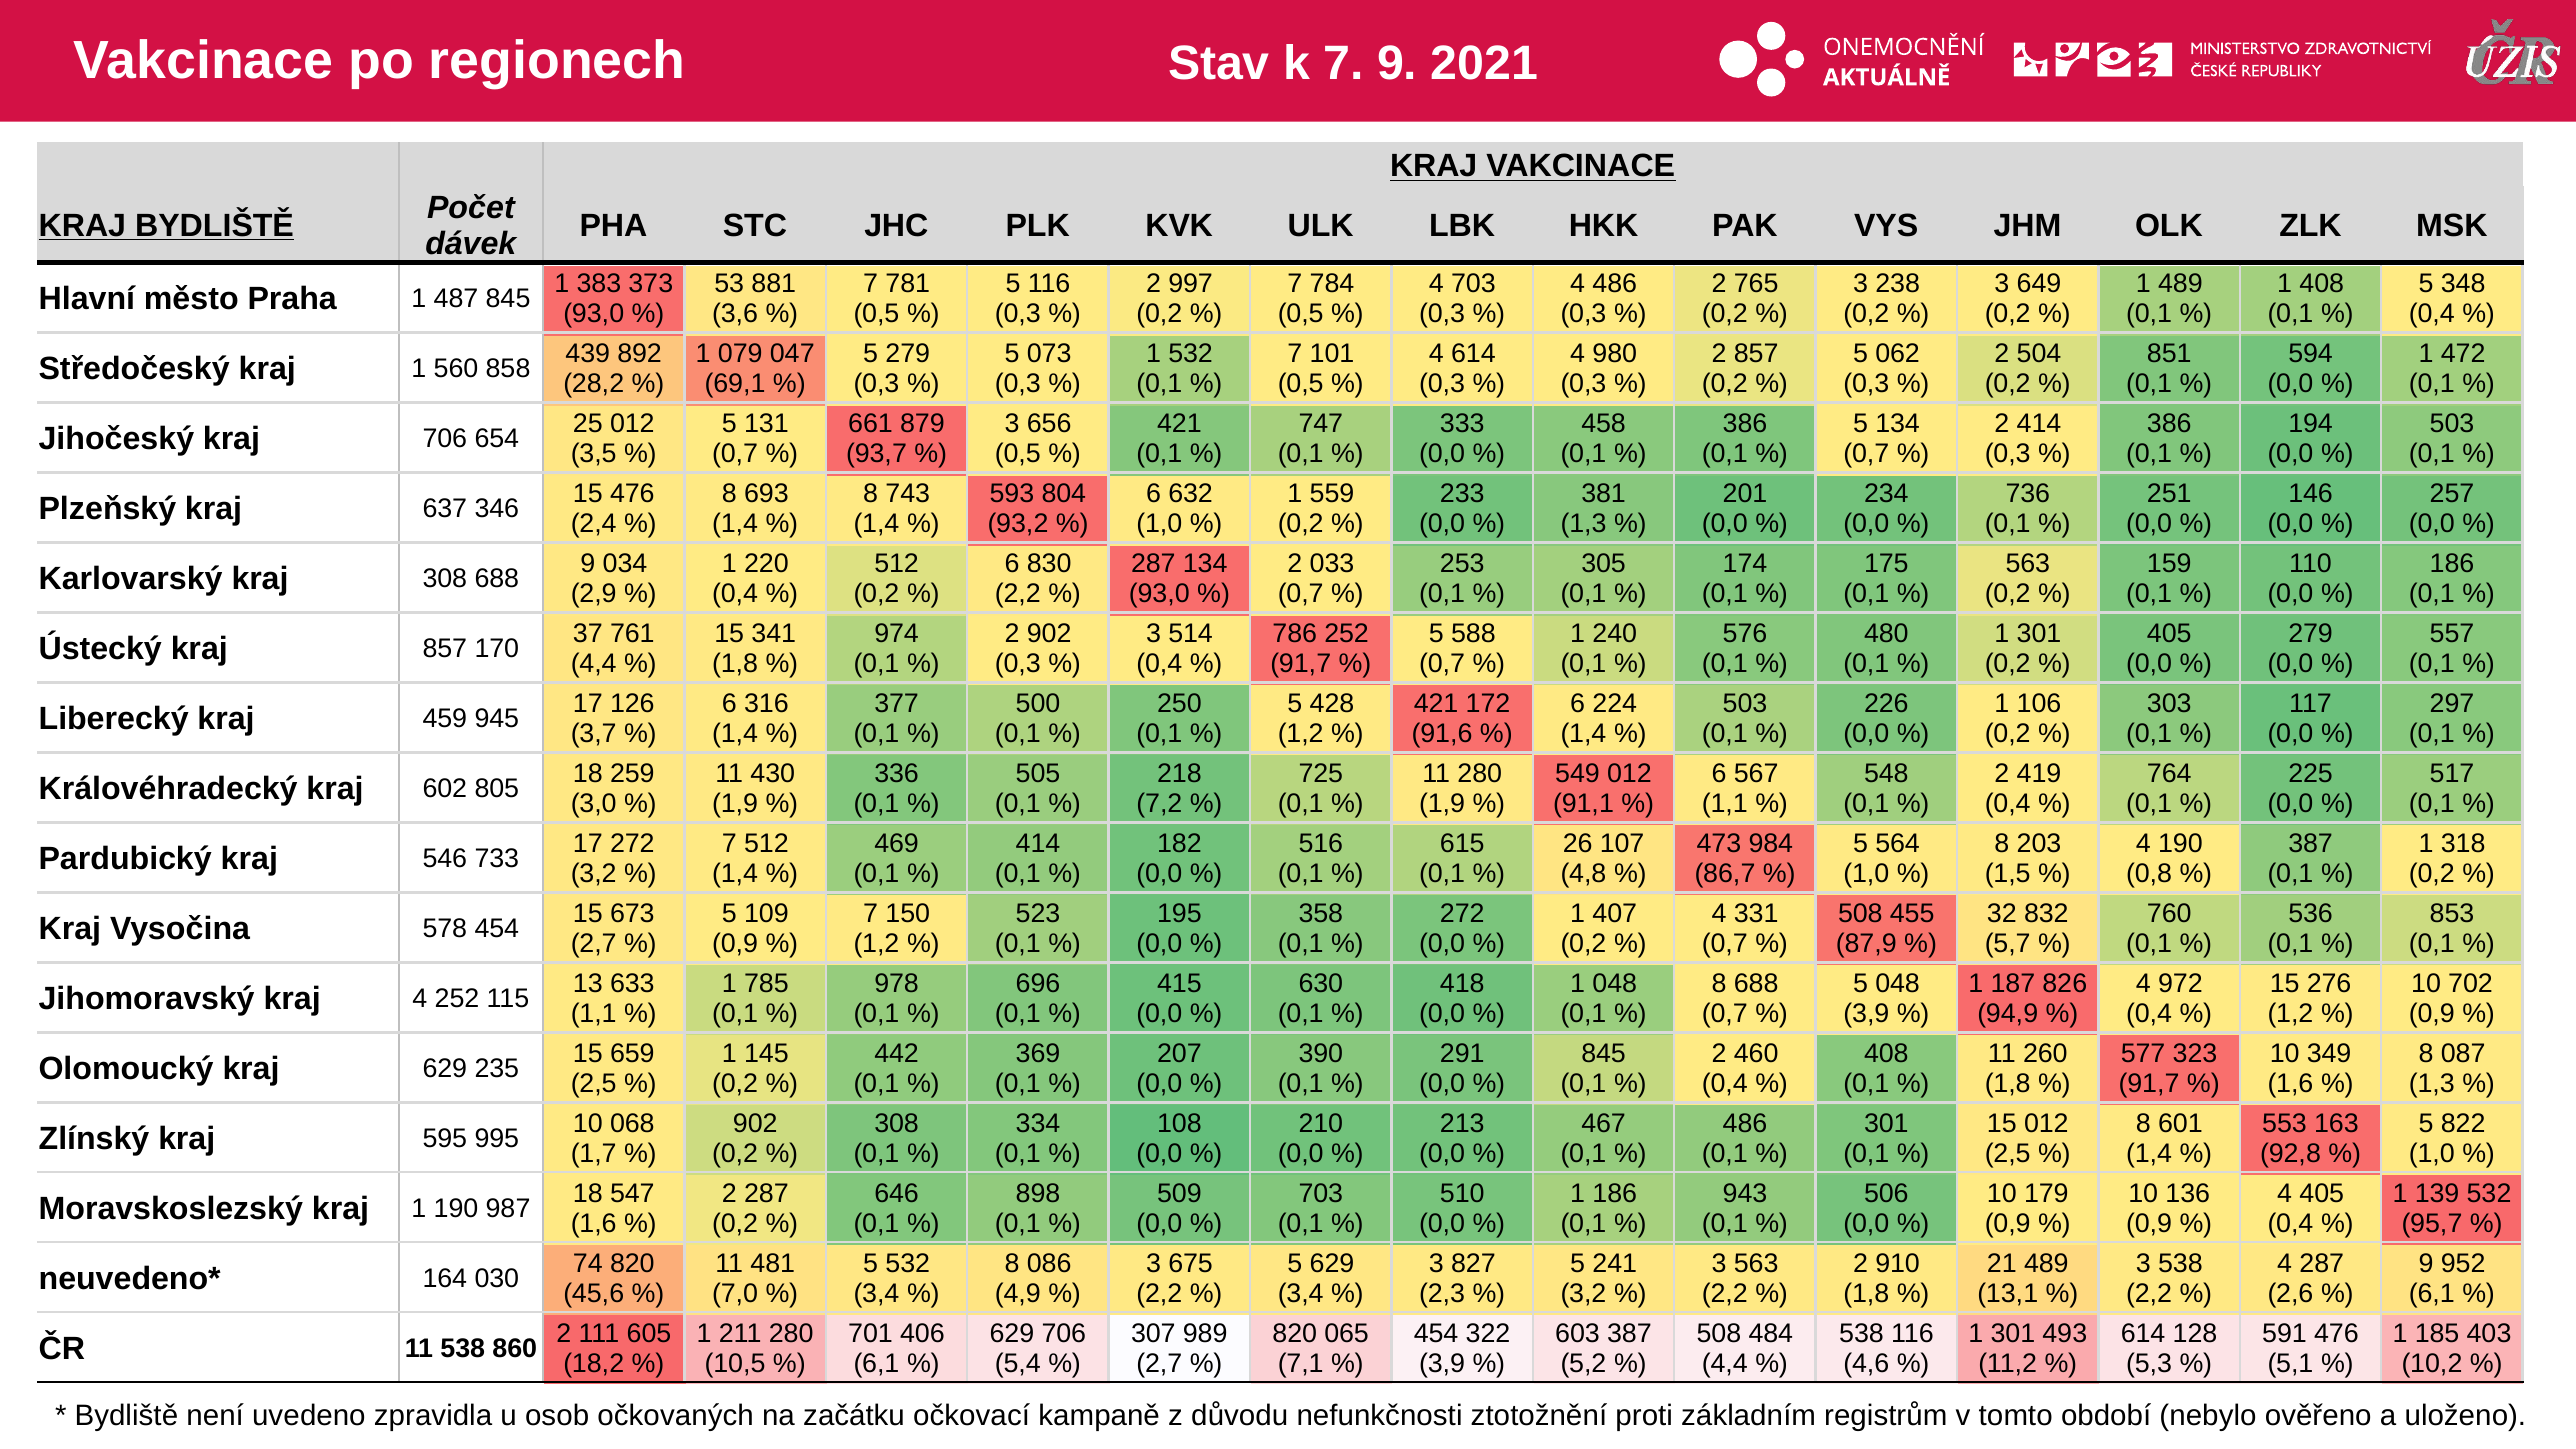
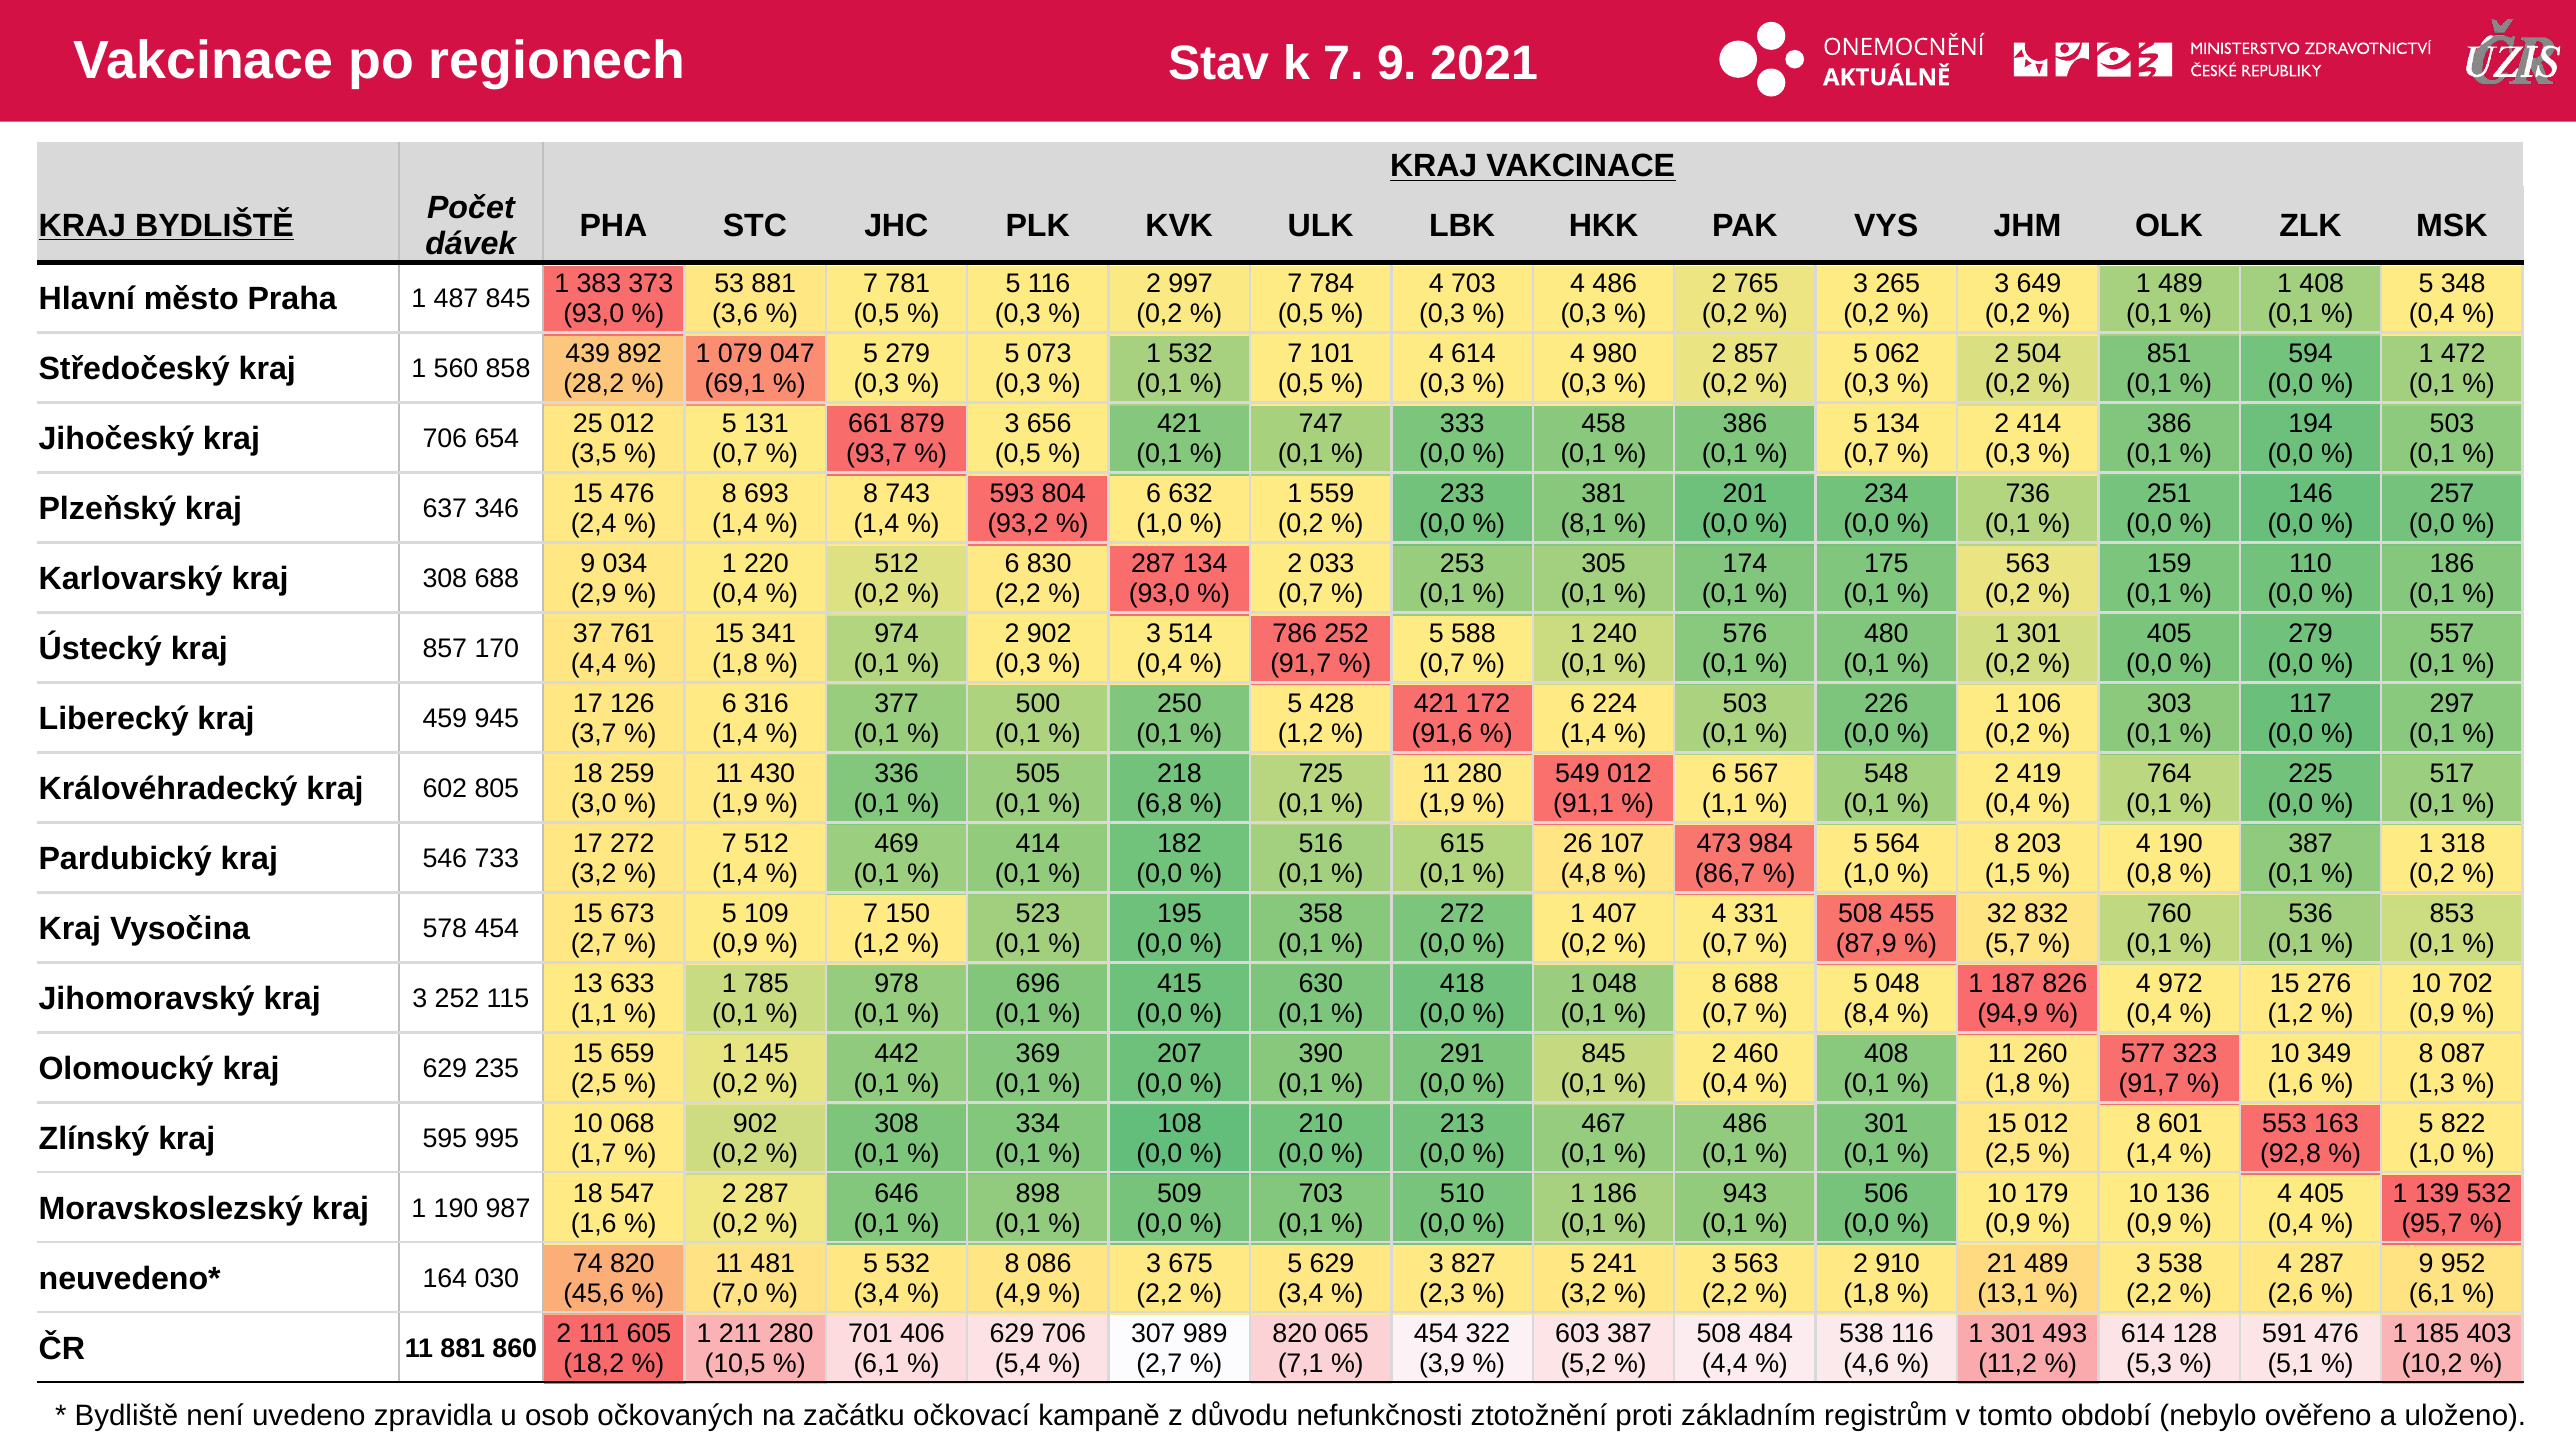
238: 238 -> 265
1,3 at (1584, 524): 1,3 -> 8,1
7,2: 7,2 -> 6,8
kraj 4: 4 -> 3
3,9 at (1866, 1014): 3,9 -> 8,4
11 538: 538 -> 881
